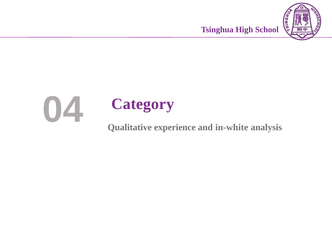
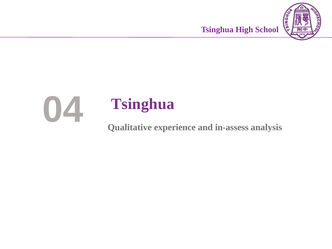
04 Category: Category -> Tsinghua
in-white: in-white -> in-assess
